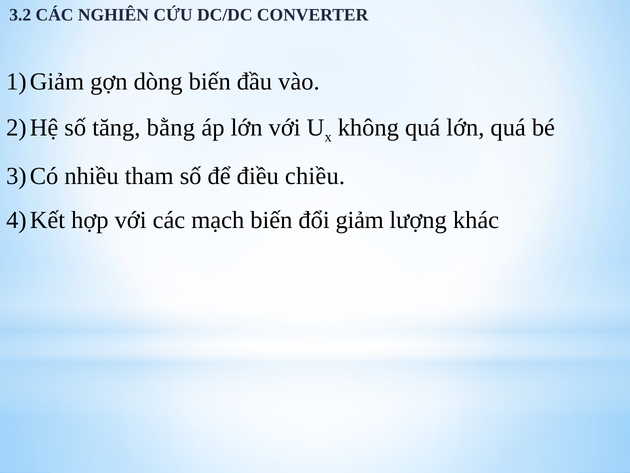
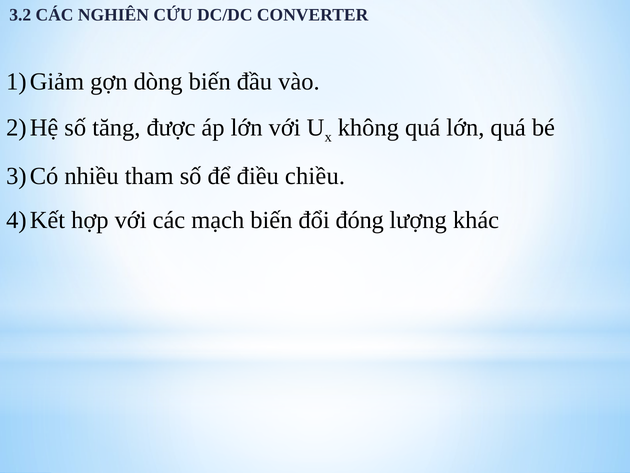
bằng: bằng -> được
giảm: giảm -> đóng
